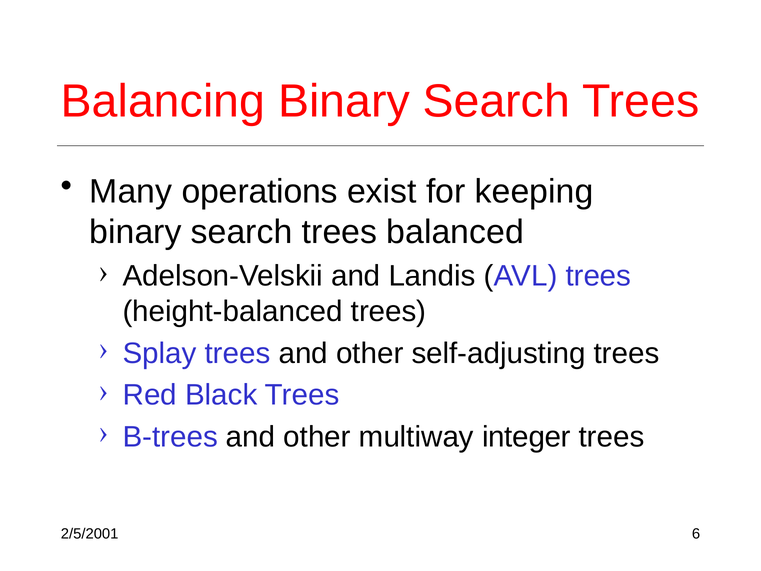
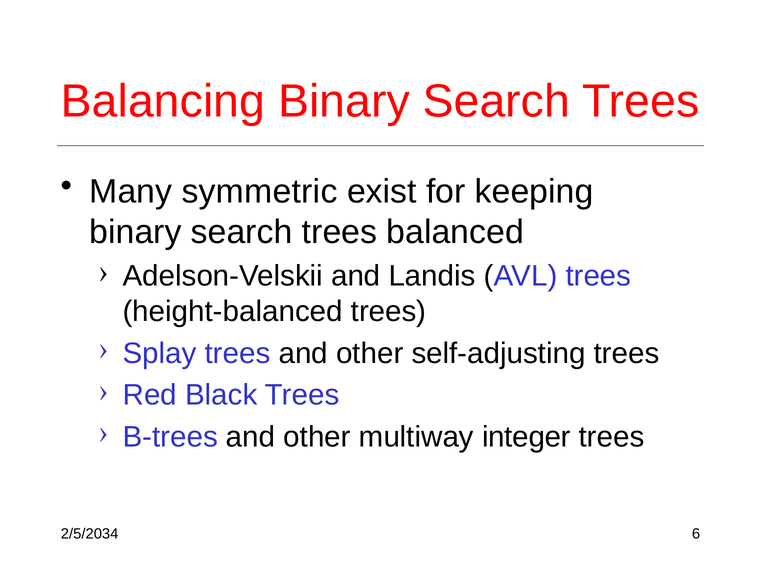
operations: operations -> symmetric
2/5/2001: 2/5/2001 -> 2/5/2034
